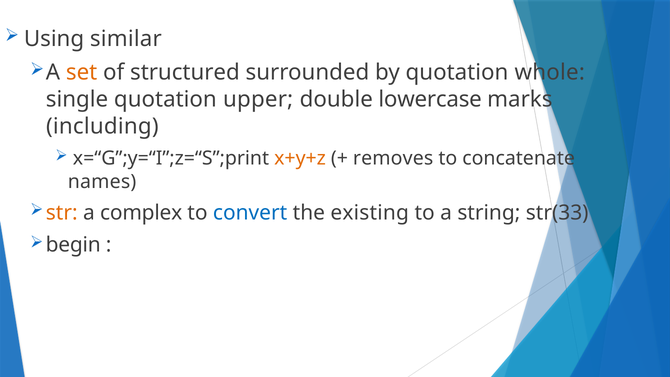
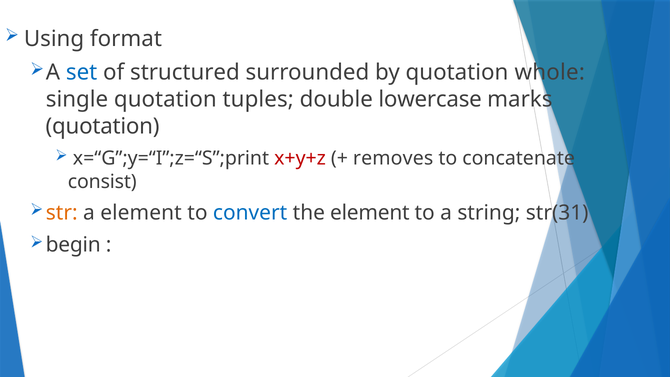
similar: similar -> format
set colour: orange -> blue
upper: upper -> tuples
including at (102, 126): including -> quotation
x+y+z colour: orange -> red
names: names -> consist
a complex: complex -> element
the existing: existing -> element
str(33: str(33 -> str(31
